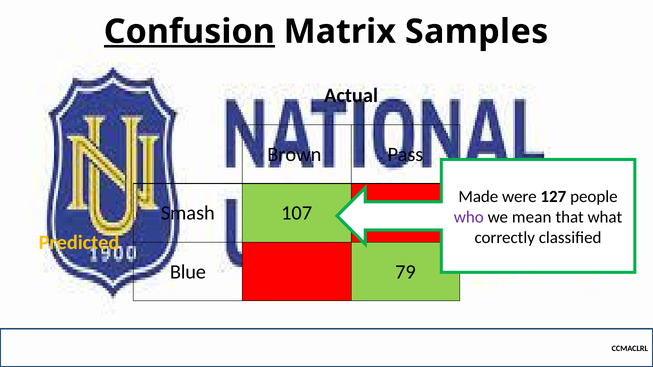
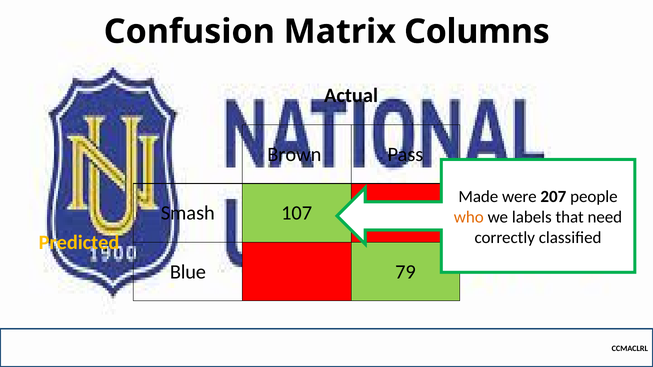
Confusion underline: present -> none
Samples: Samples -> Columns
127: 127 -> 207
who colour: purple -> orange
mean: mean -> labels
what: what -> need
